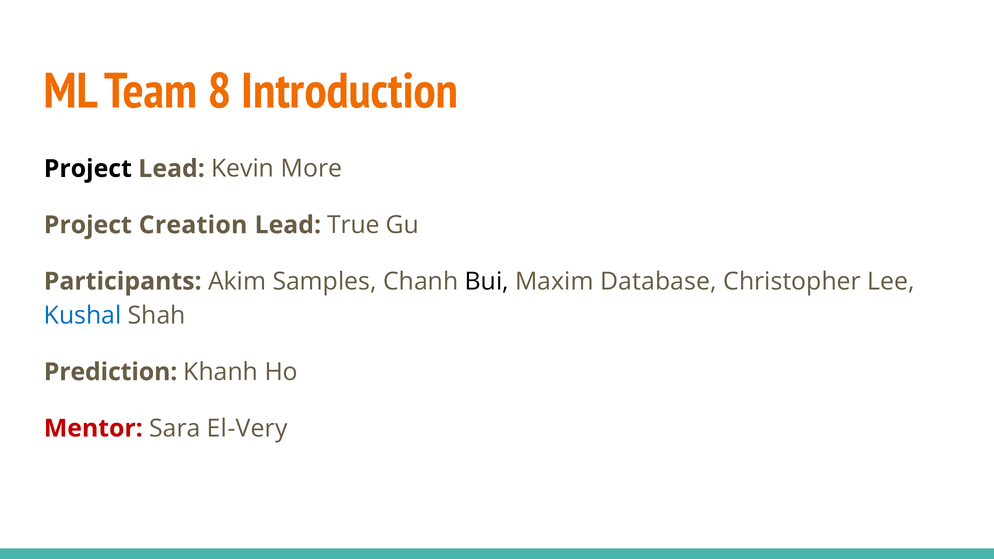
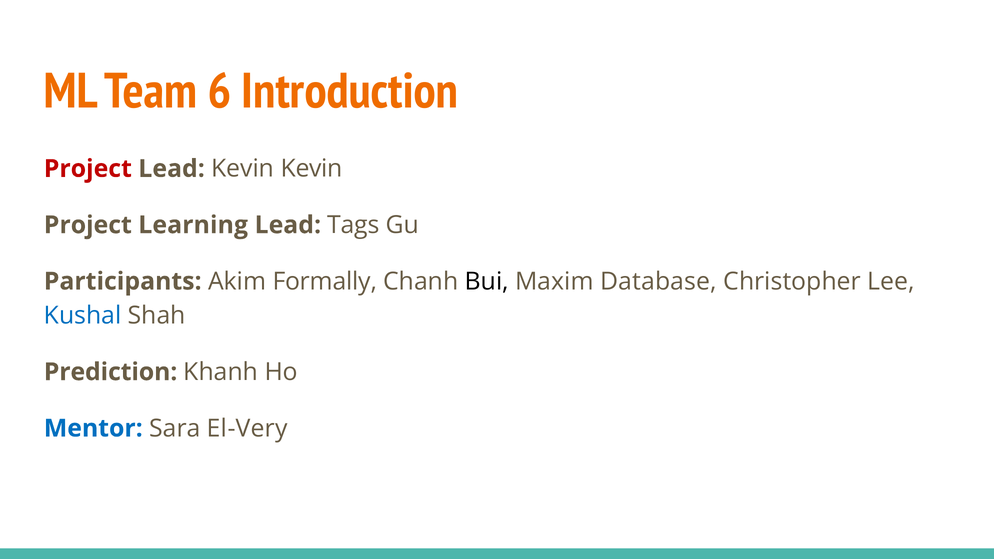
8: 8 -> 6
Project at (88, 169) colour: black -> red
Kevin More: More -> Kevin
Creation: Creation -> Learning
True: True -> Tags
Samples: Samples -> Formally
Mentor colour: red -> blue
